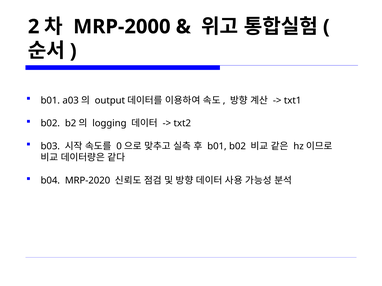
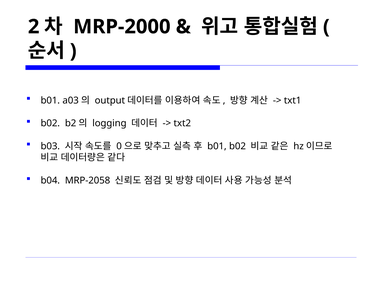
MRP-2020: MRP-2020 -> MRP-2058
